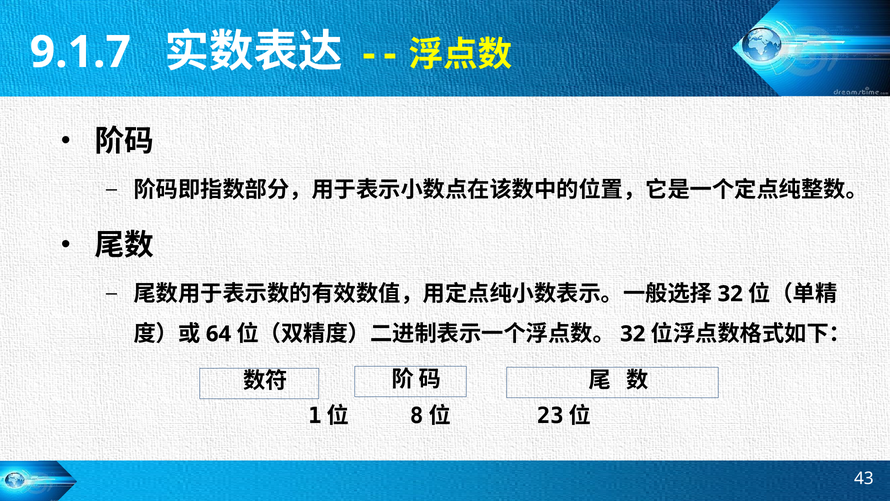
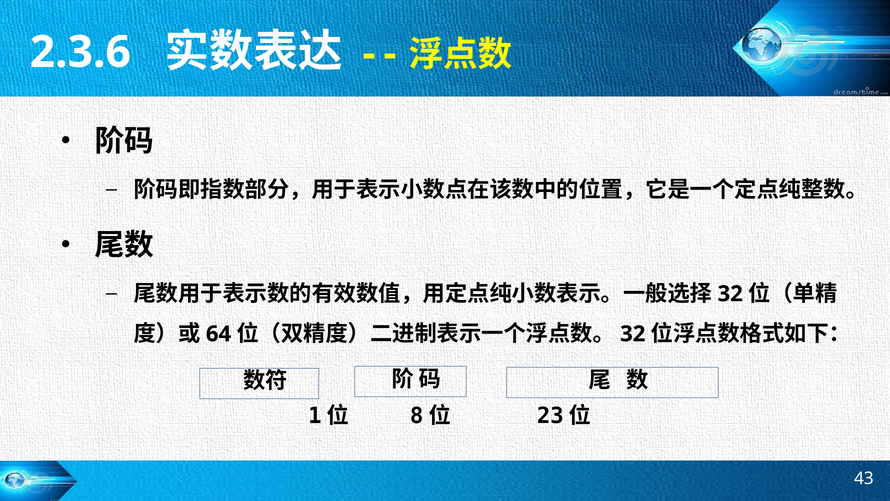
9.1.7: 9.1.7 -> 2.3.6
